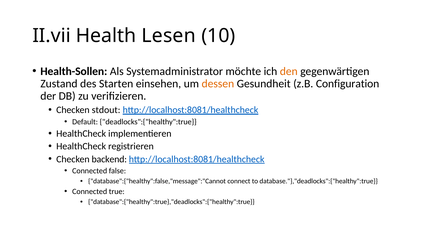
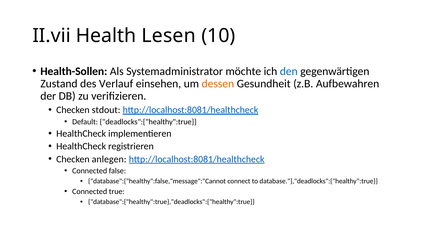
den colour: orange -> blue
Starten: Starten -> Verlauf
Configuration: Configuration -> Aufbewahren
backend: backend -> anlegen
